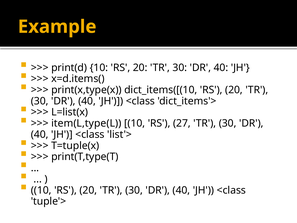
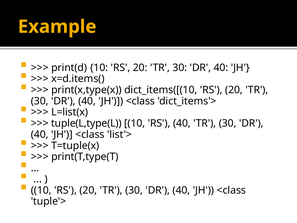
item(L,type(L: item(L,type(L -> tuple(L,type(L
RS 27: 27 -> 40
